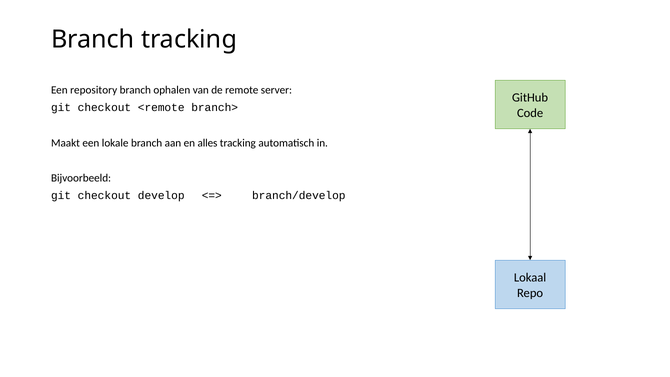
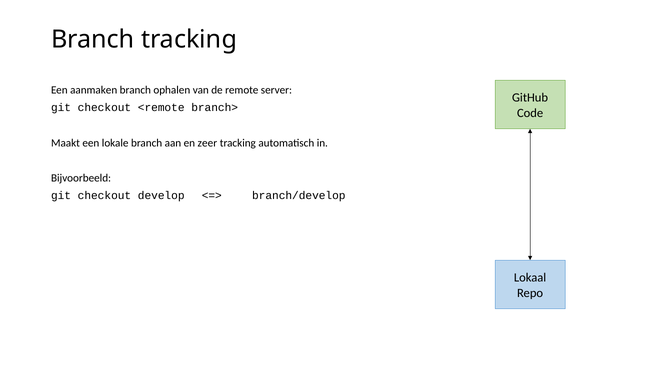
repository: repository -> aanmaken
alles: alles -> zeer
